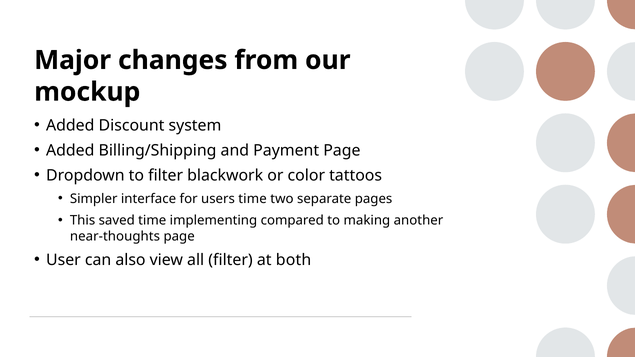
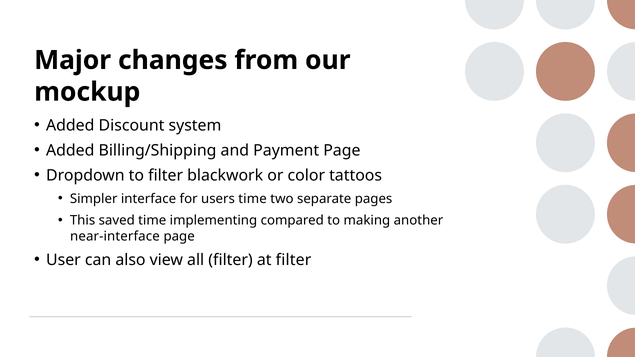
near-thoughts: near-thoughts -> near-interface
at both: both -> filter
